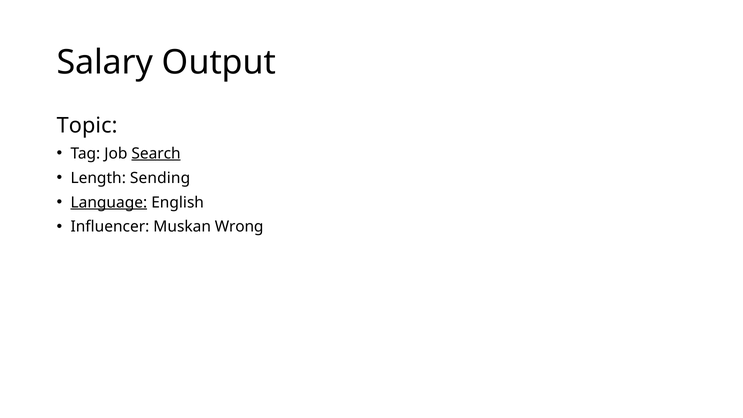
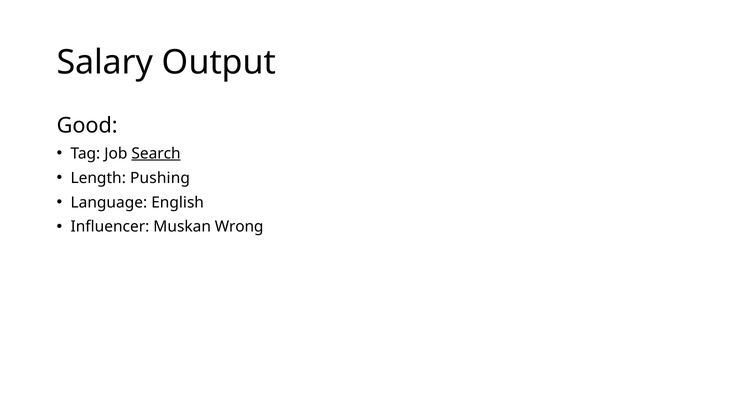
Topic: Topic -> Good
Sending: Sending -> Pushing
Language underline: present -> none
